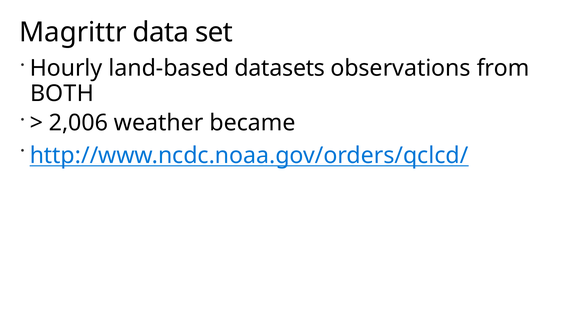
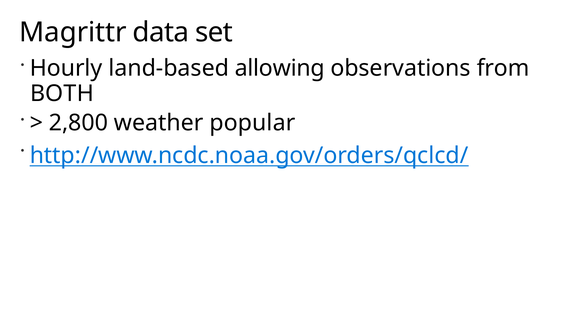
datasets: datasets -> allowing
2,006: 2,006 -> 2,800
became: became -> popular
